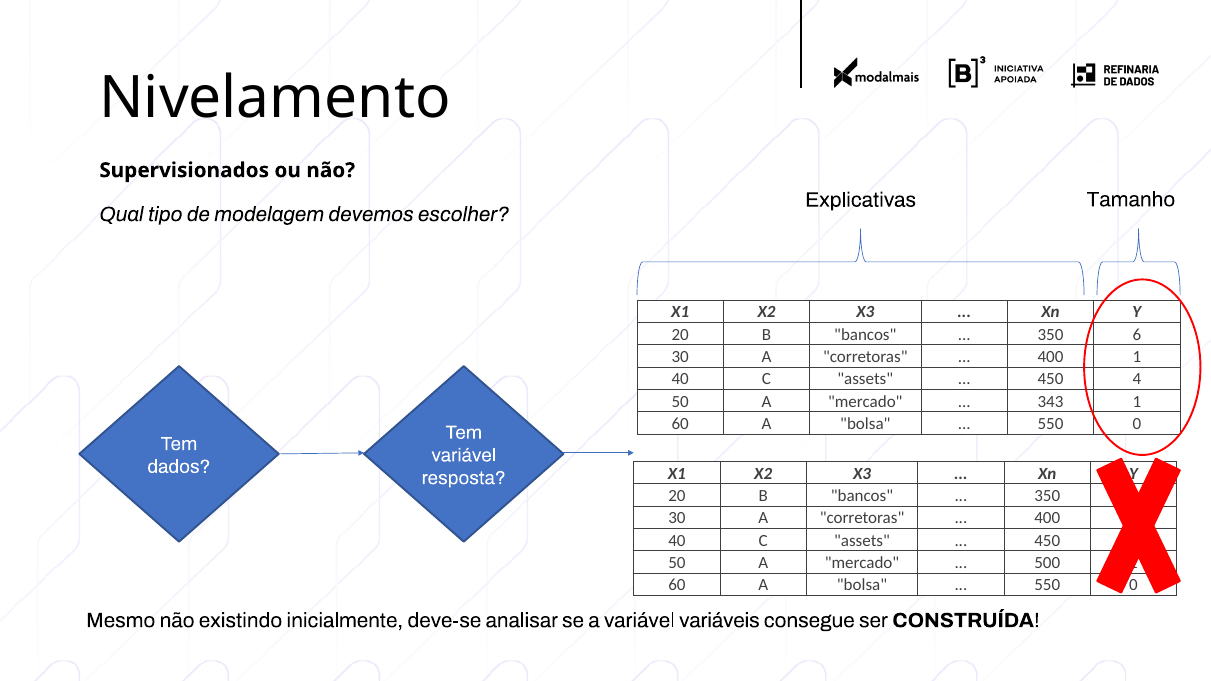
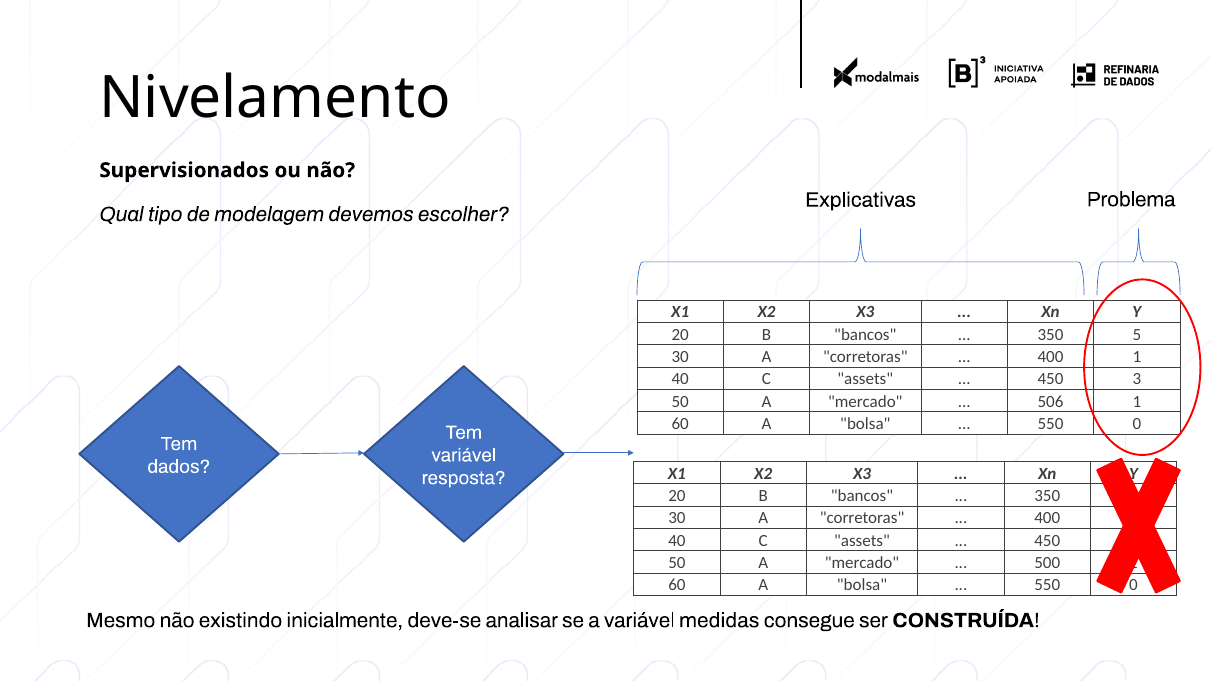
Tamanho: Tamanho -> Problema
6: 6 -> 5
4: 4 -> 3
343: 343 -> 506
variáveis: variáveis -> medidas
